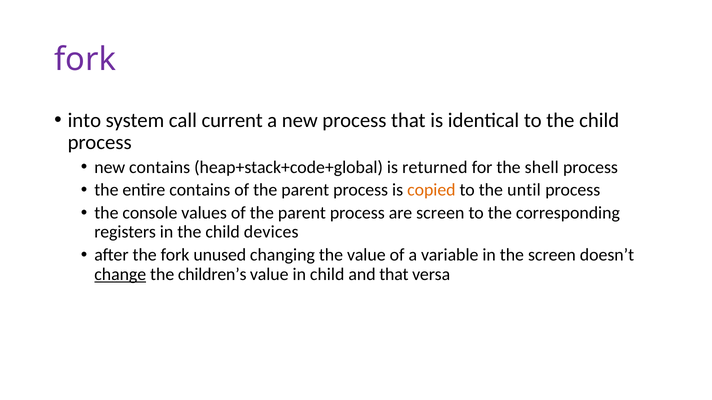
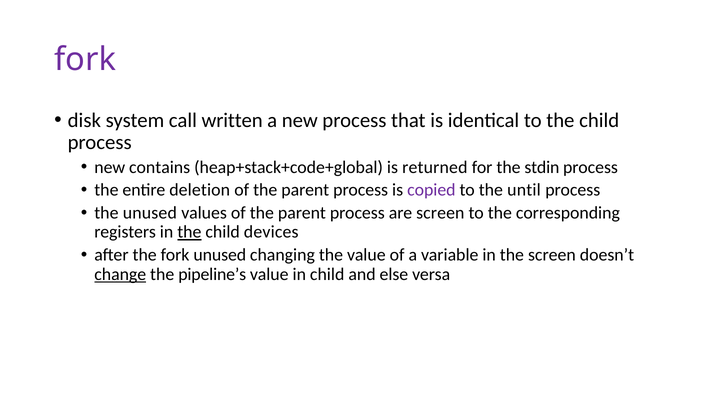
into: into -> disk
current: current -> written
shell: shell -> stdin
entire contains: contains -> deletion
copied colour: orange -> purple
the console: console -> unused
the at (189, 232) underline: none -> present
children’s: children’s -> pipeline’s
and that: that -> else
